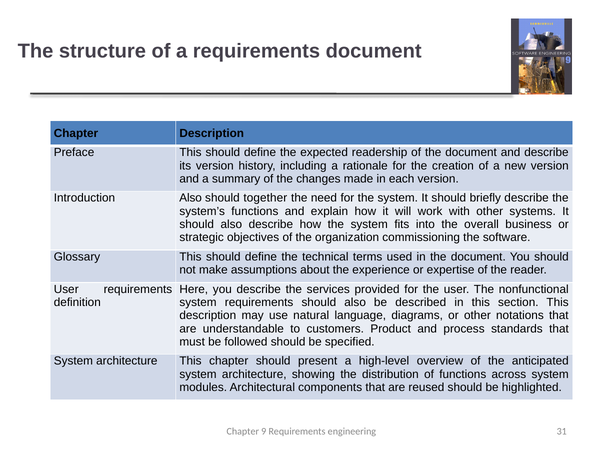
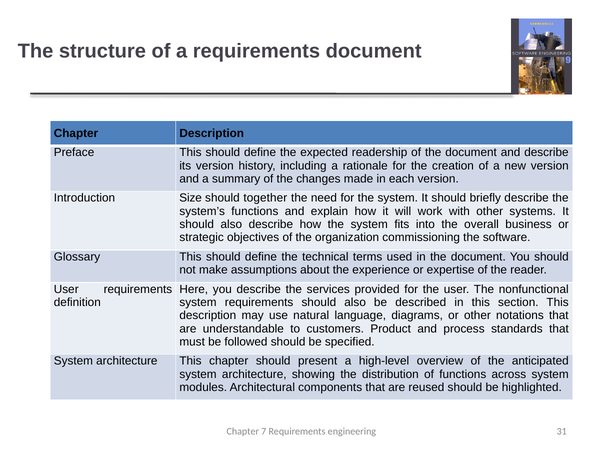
Introduction Also: Also -> Size
9: 9 -> 7
